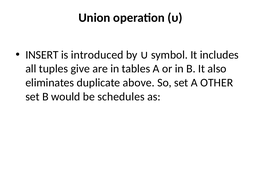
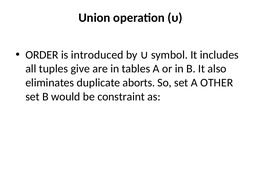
INSERT: INSERT -> ORDER
above: above -> aborts
schedules: schedules -> constraint
